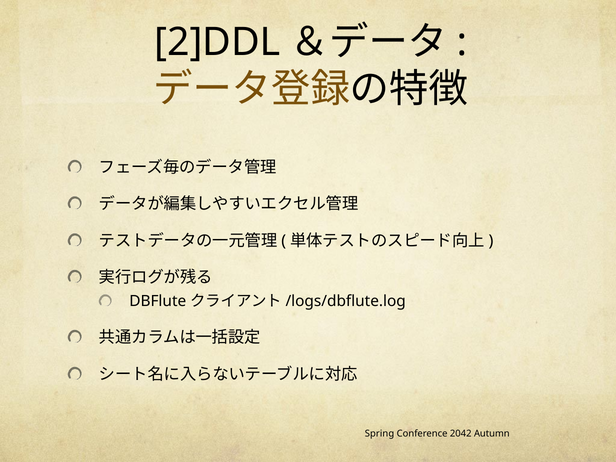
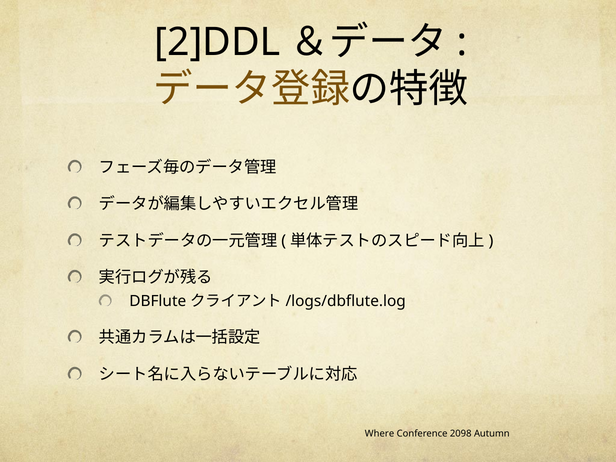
Spring: Spring -> Where
2042: 2042 -> 2098
